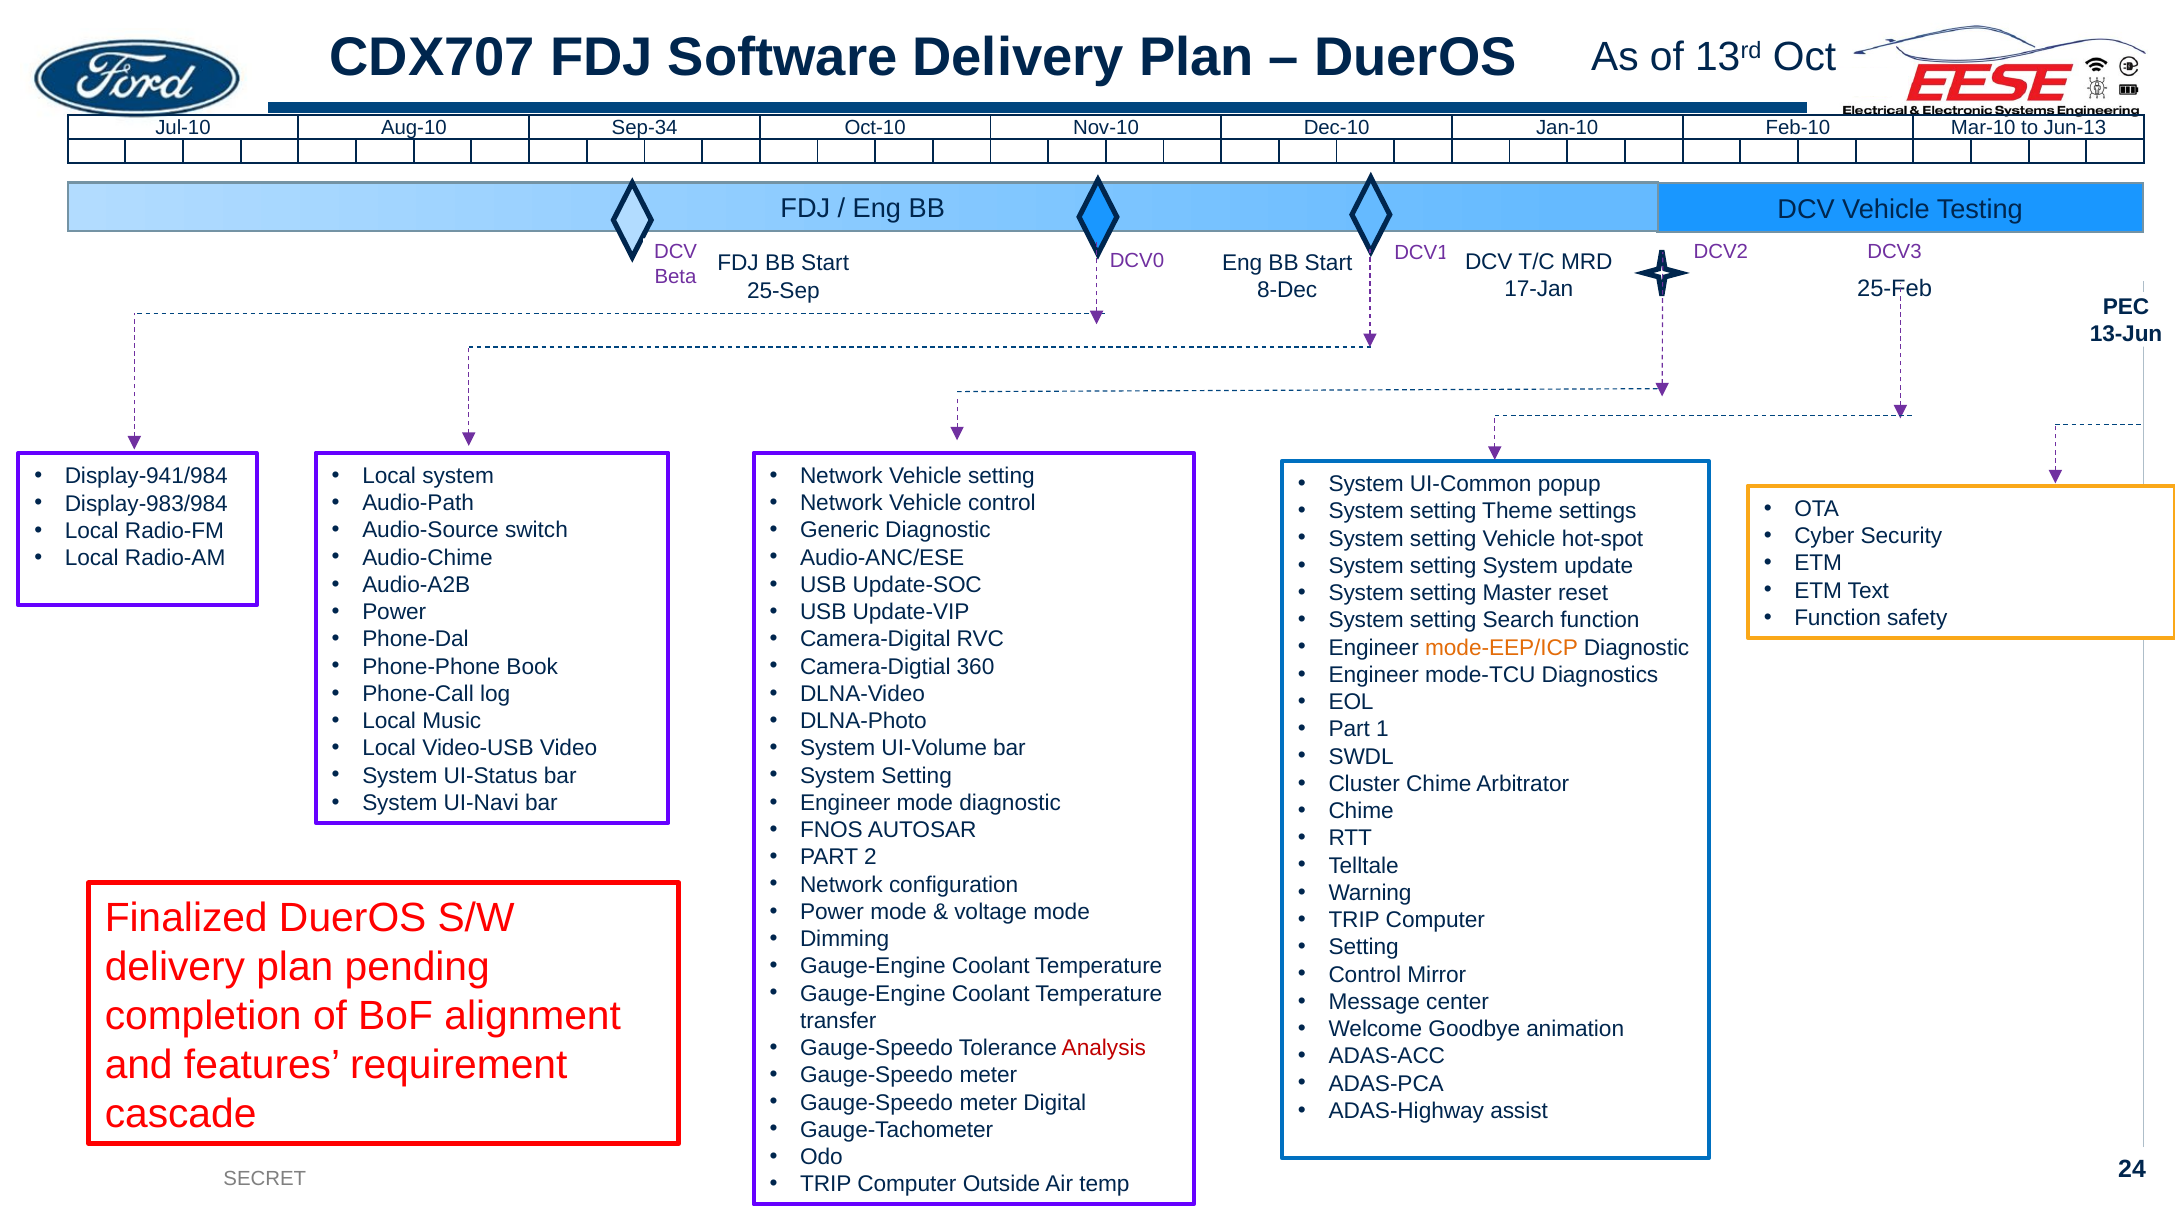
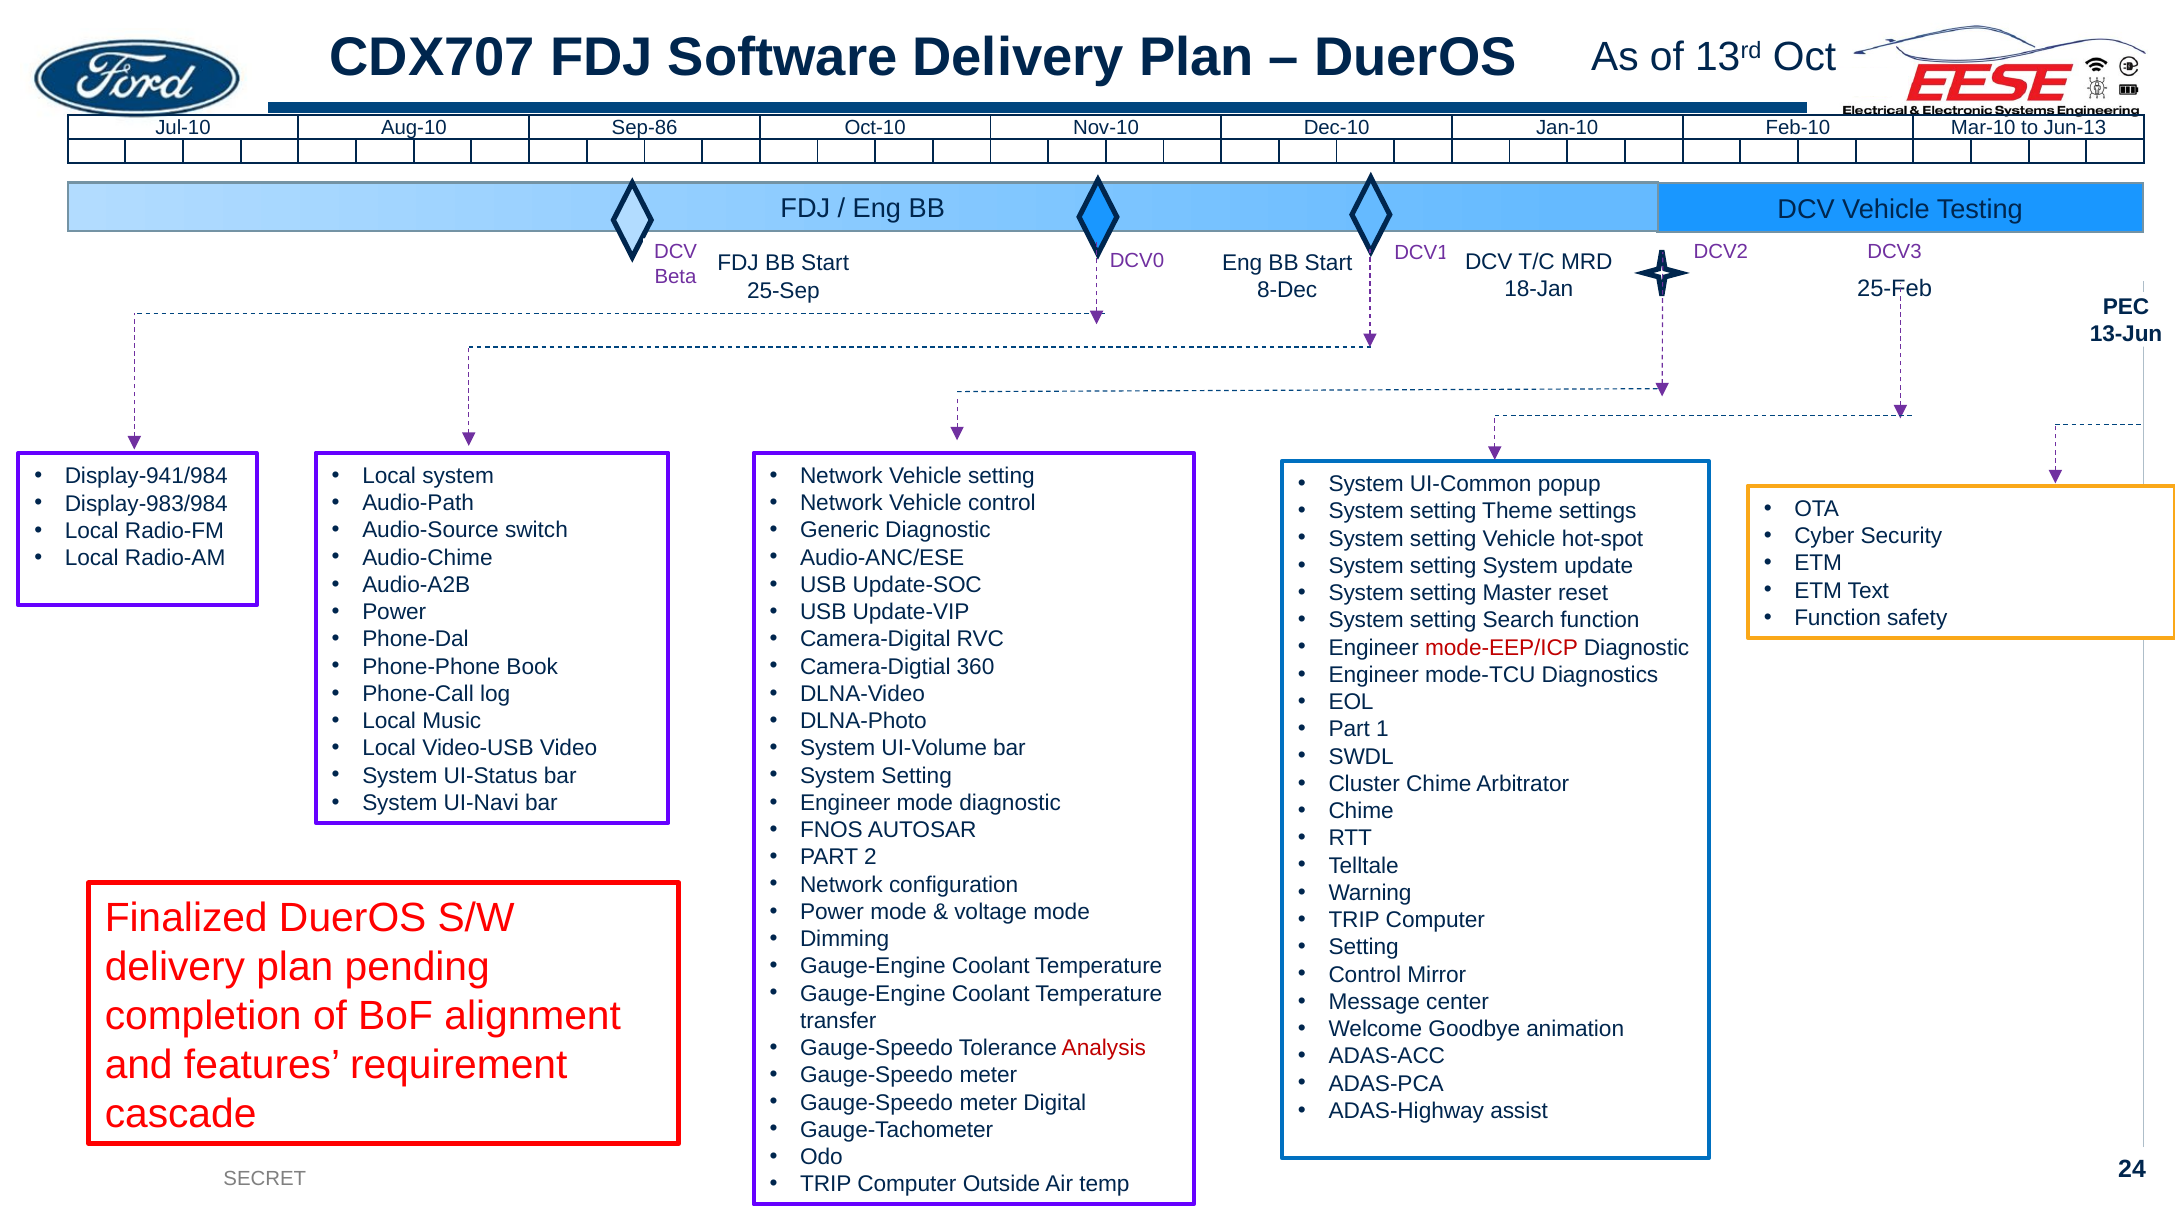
Sep-34: Sep-34 -> Sep-86
17-Jan: 17-Jan -> 18-Jan
mode-EEP/ICP colour: orange -> red
